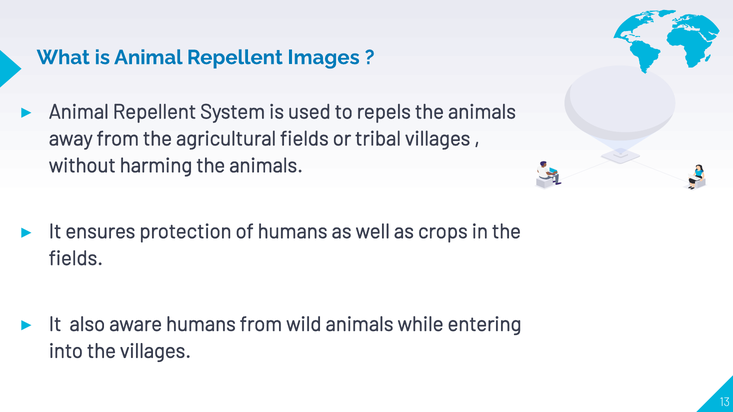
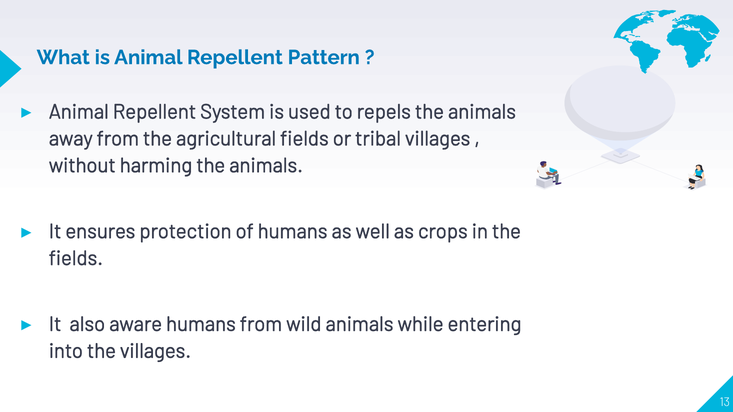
Images: Images -> Pattern
